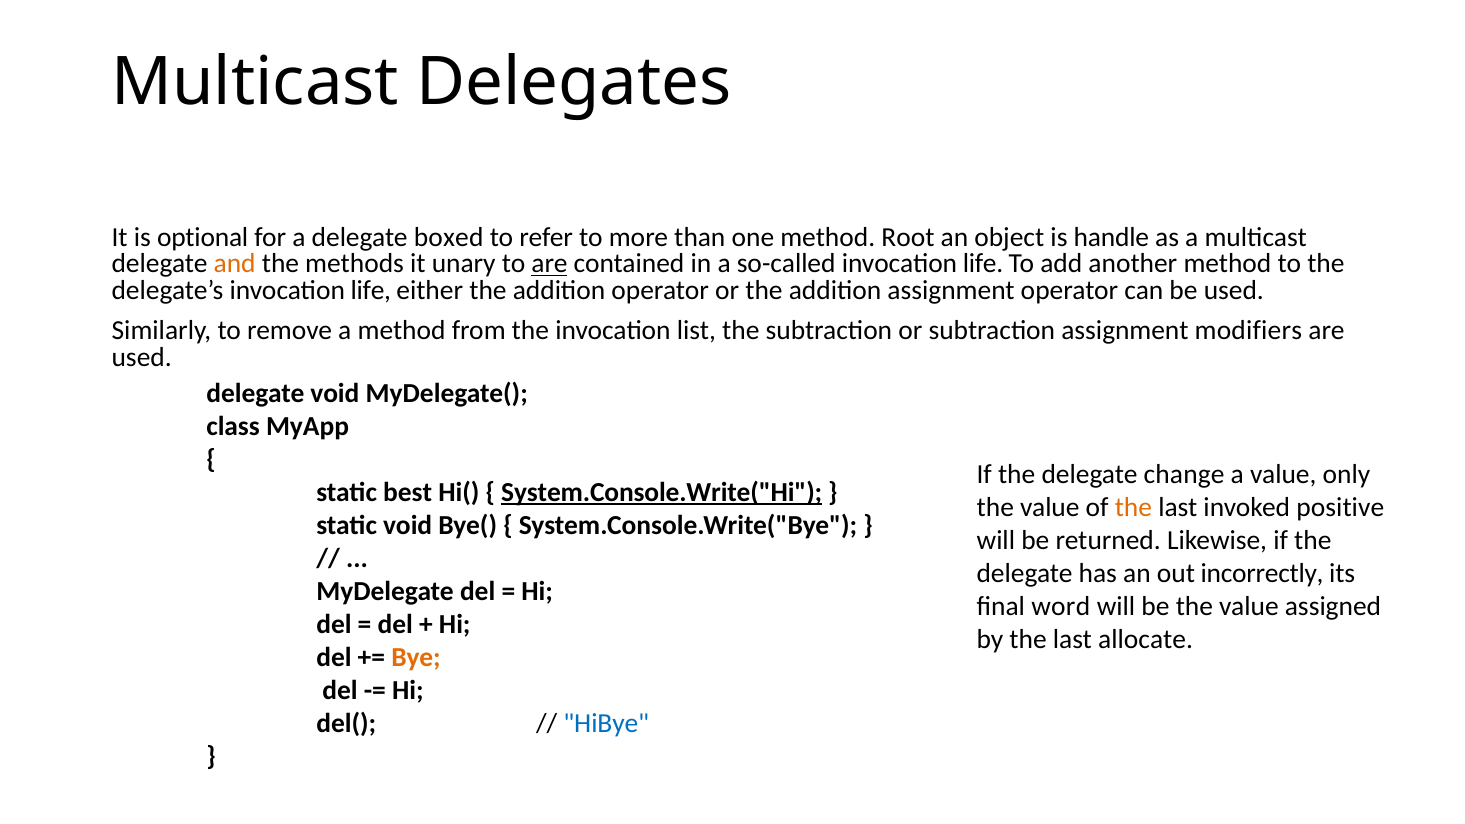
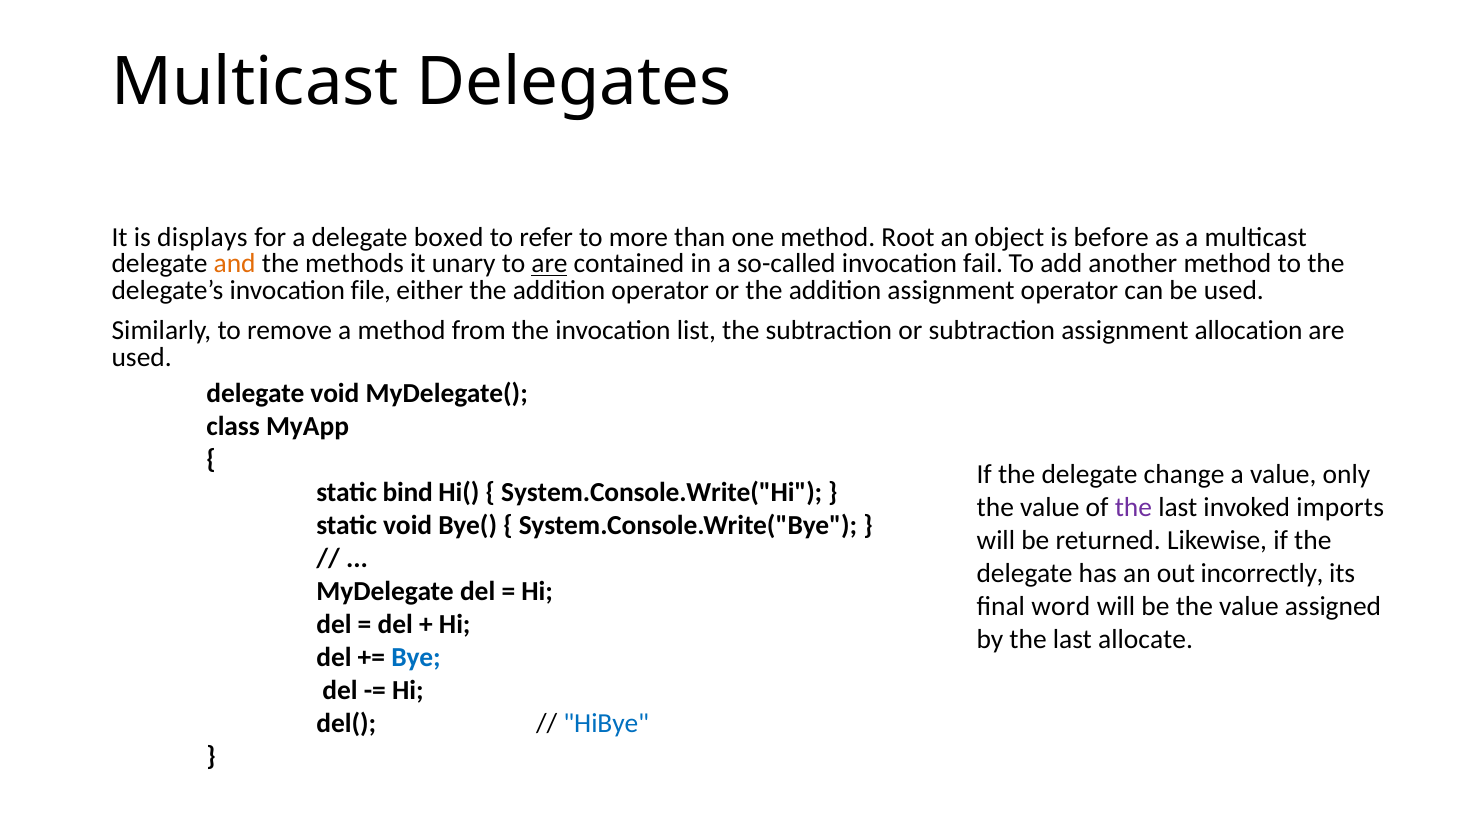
optional: optional -> displays
handle: handle -> before
so-called invocation life: life -> fail
delegate’s invocation life: life -> file
modifiers: modifiers -> allocation
best: best -> bind
System.Console.Write("Hi underline: present -> none
the at (1133, 508) colour: orange -> purple
positive: positive -> imports
Bye colour: orange -> blue
